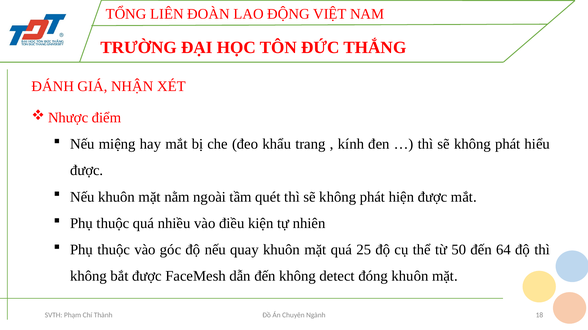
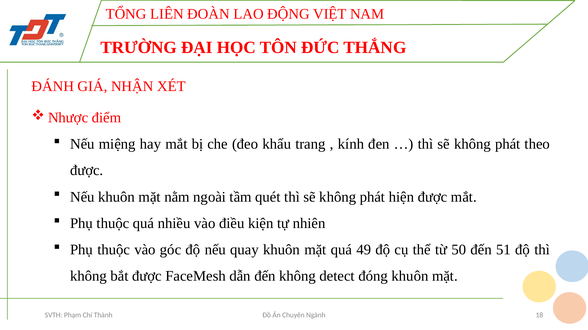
hiểu: hiểu -> theo
25: 25 -> 49
64: 64 -> 51
